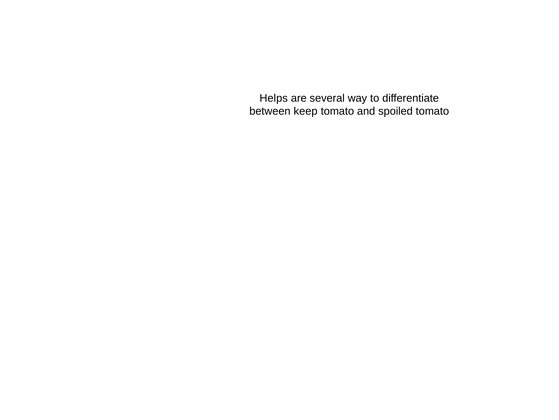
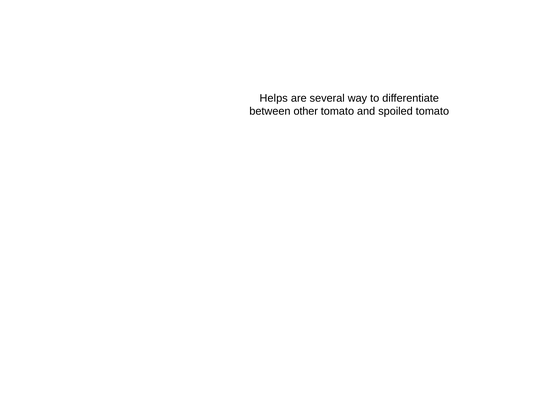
keep: keep -> other
